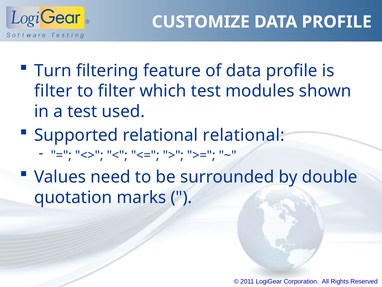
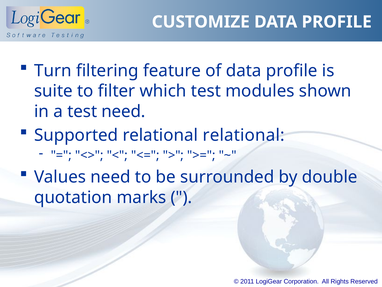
filter at (53, 91): filter -> suite
test used: used -> need
